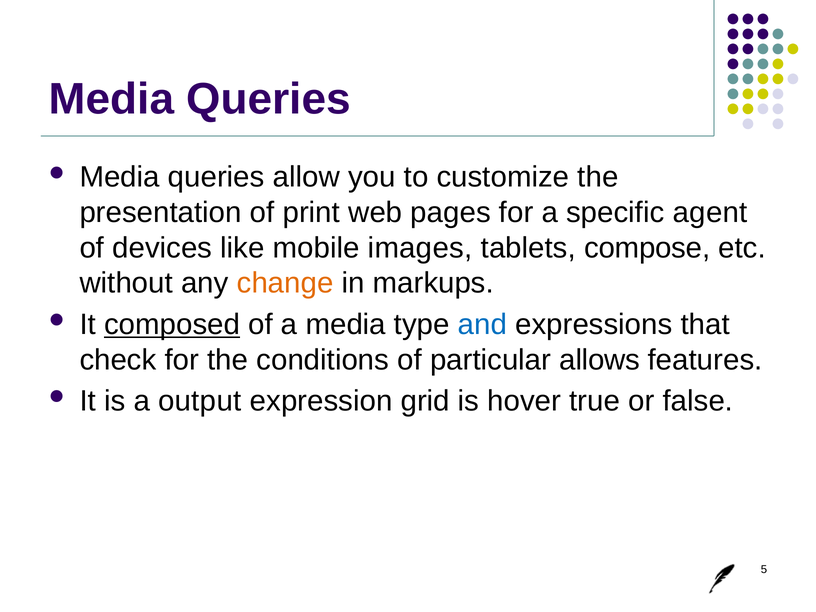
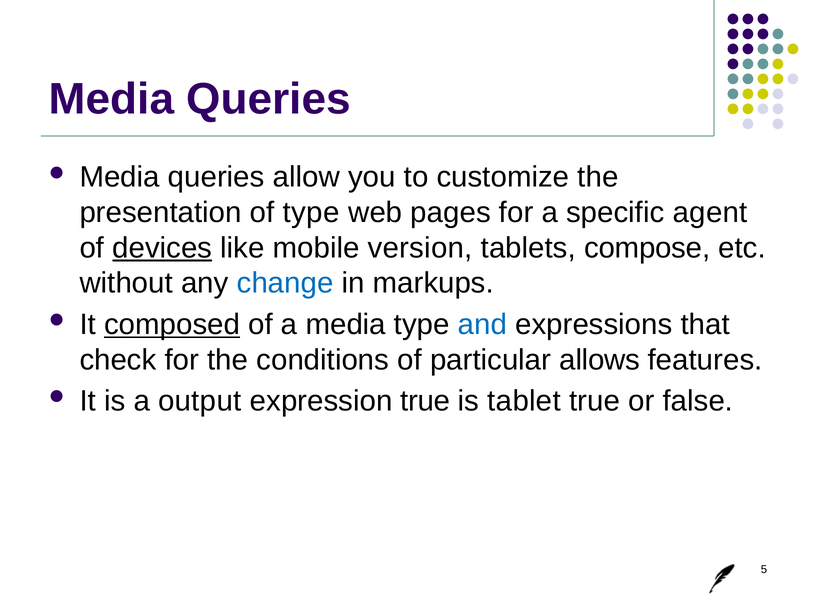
of print: print -> type
devices underline: none -> present
images: images -> version
change colour: orange -> blue
expression grid: grid -> true
hover: hover -> tablet
